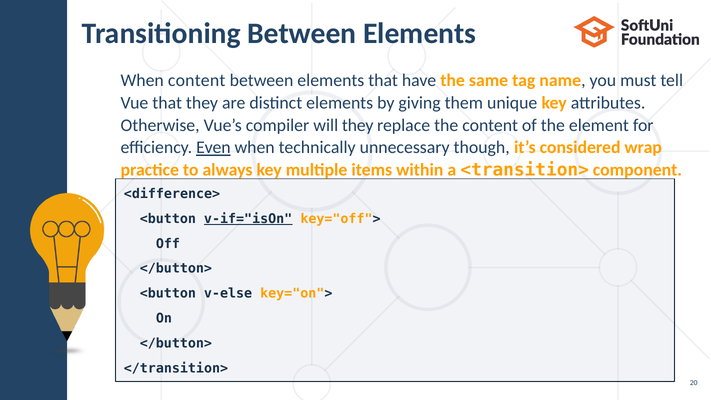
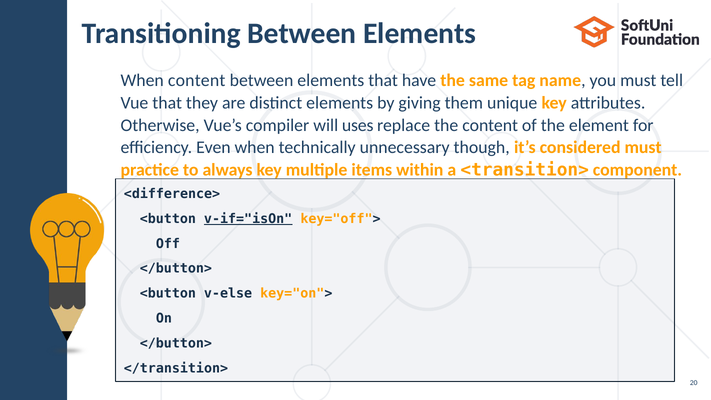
will they: they -> uses
Even underline: present -> none
considered wrap: wrap -> must
